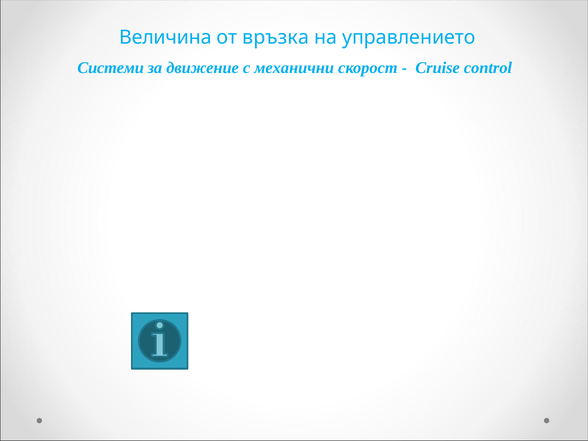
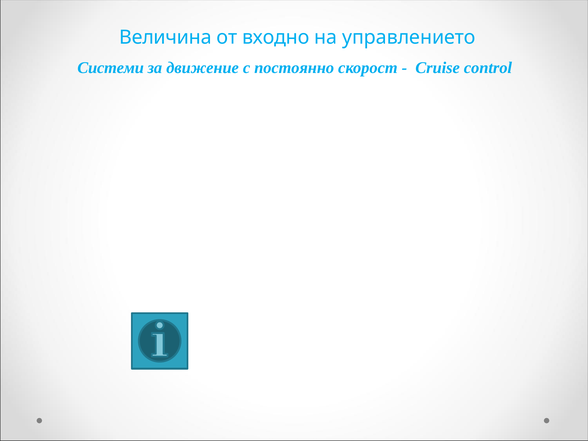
връзка: връзка -> входно
механични: механични -> постоянно
